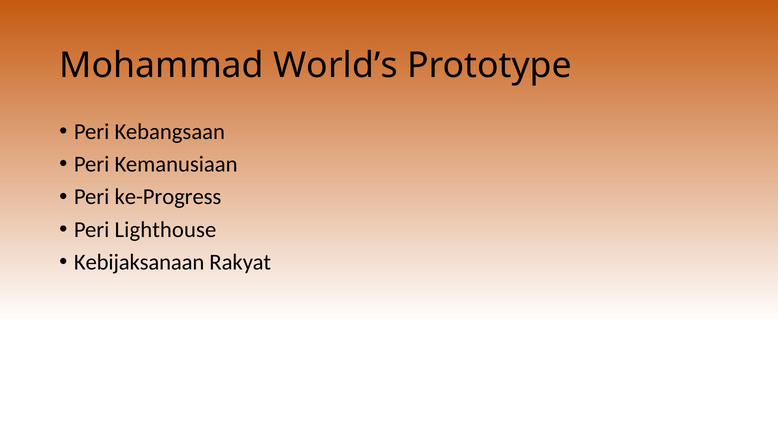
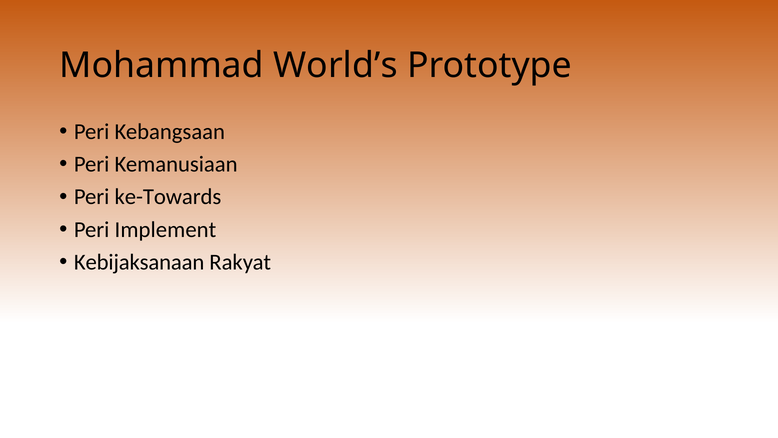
ke-Progress: ke-Progress -> ke-Towards
Lighthouse: Lighthouse -> Implement
